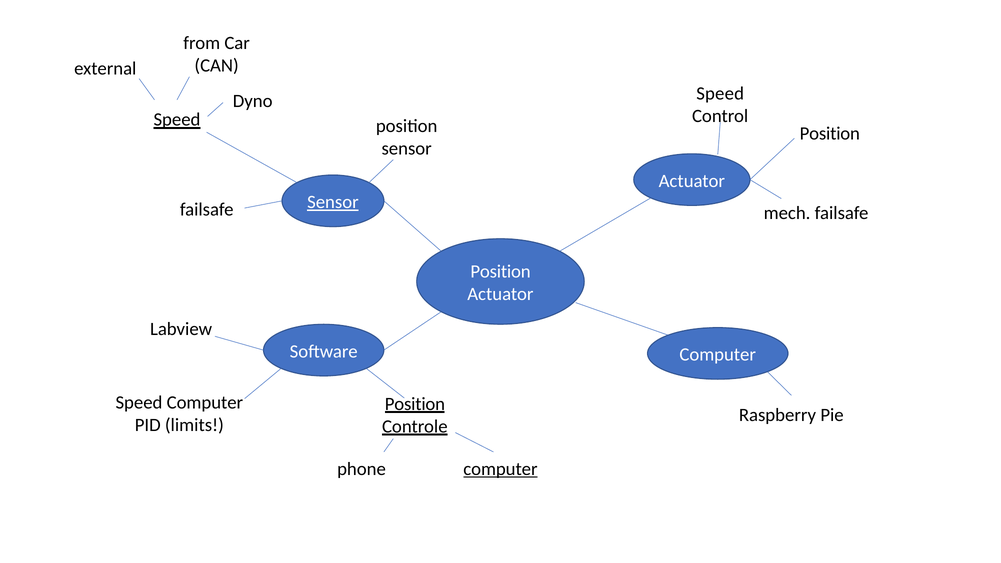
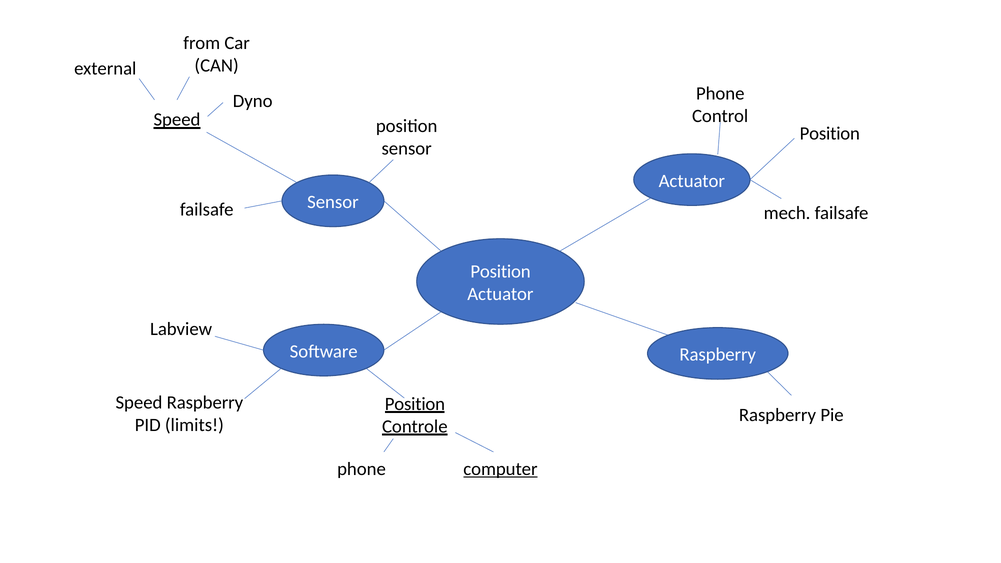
Speed at (720, 94): Speed -> Phone
Sensor at (333, 202) underline: present -> none
Computer at (718, 355): Computer -> Raspberry
Speed Computer: Computer -> Raspberry
